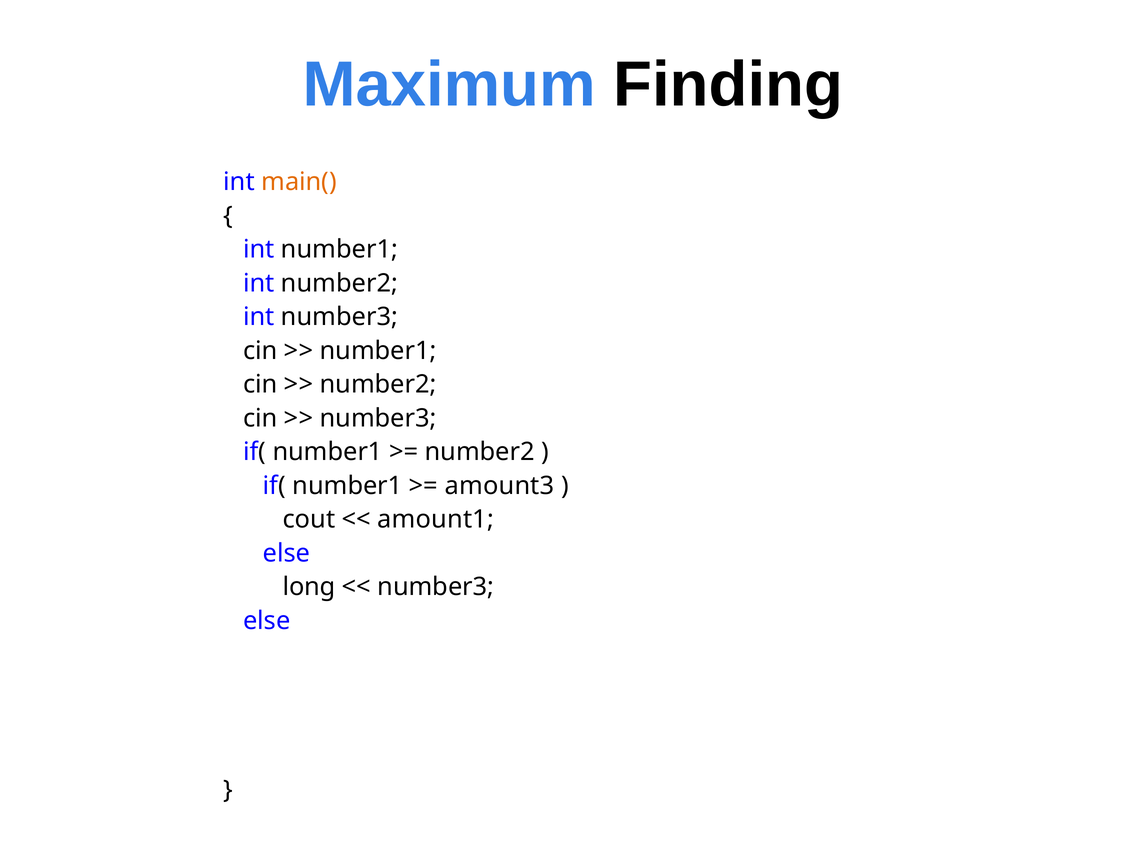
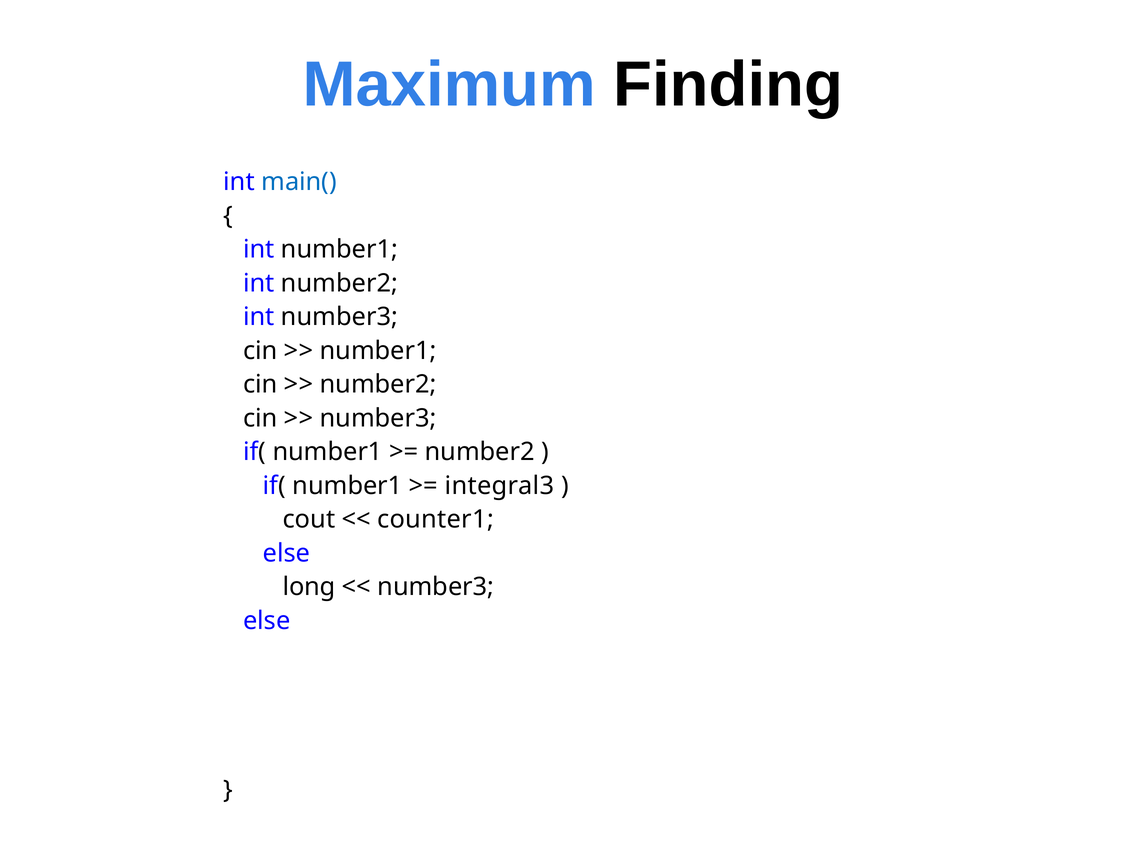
main( colour: orange -> blue
amount3: amount3 -> integral3
amount1: amount1 -> counter1
